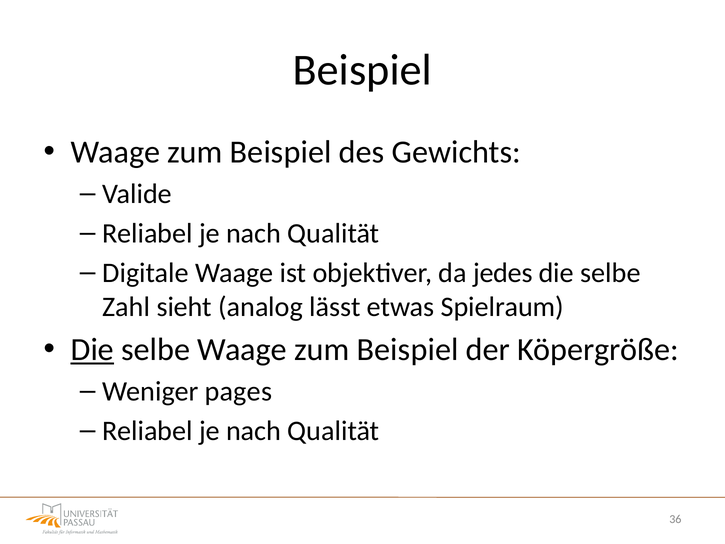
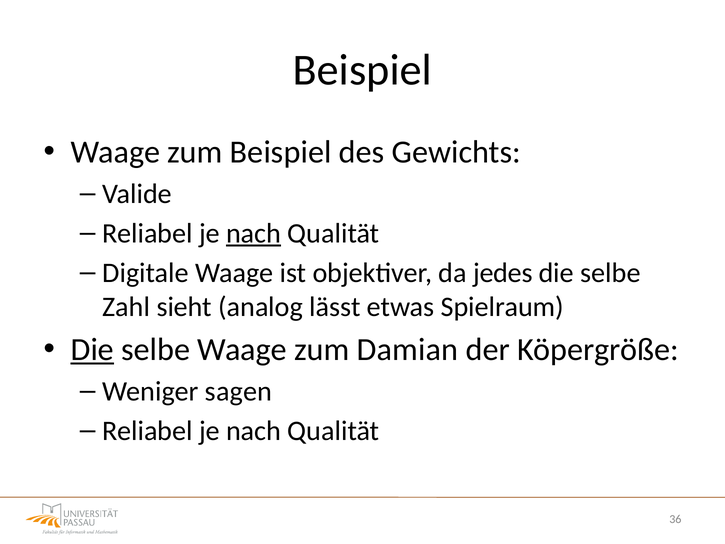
nach at (254, 233) underline: none -> present
selbe Waage zum Beispiel: Beispiel -> Damian
pages: pages -> sagen
